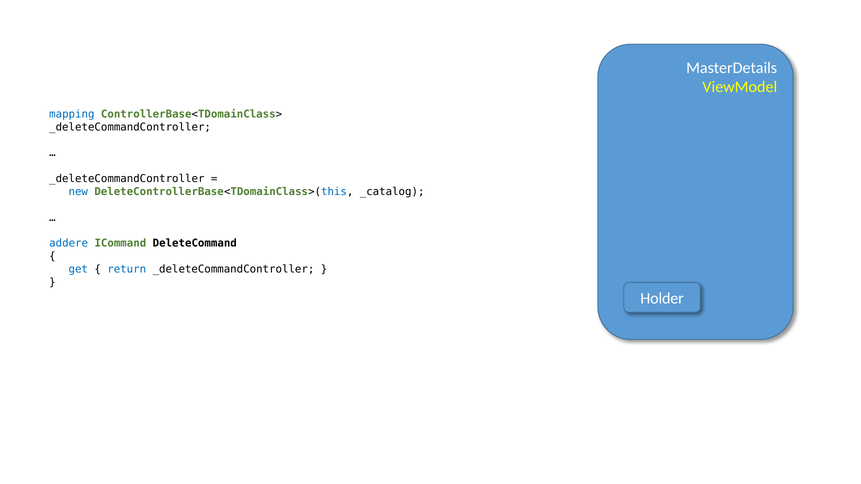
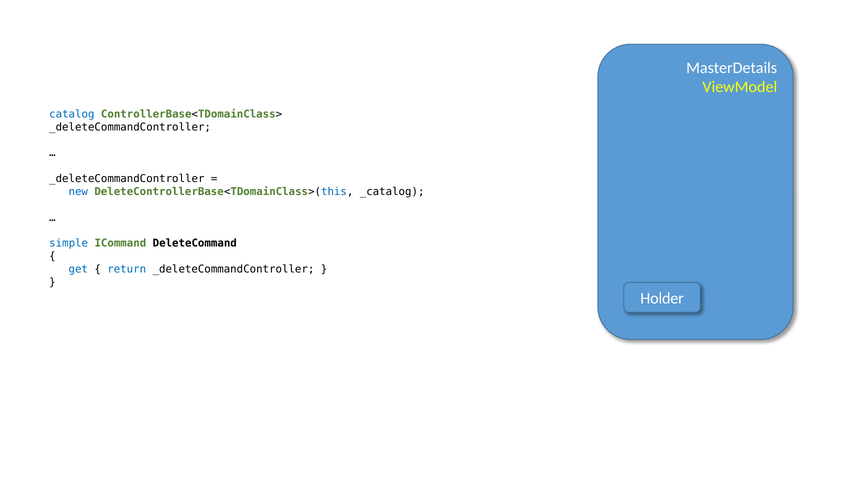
mapping: mapping -> catalog
addere: addere -> simple
